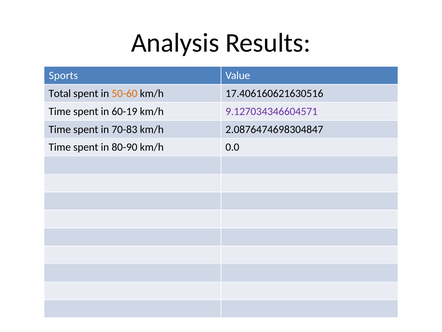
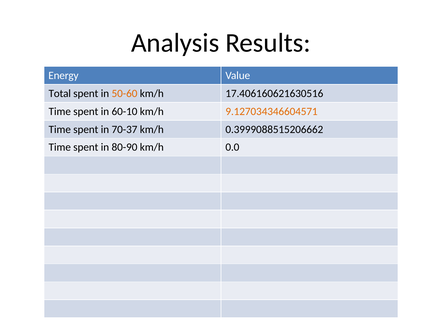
Sports: Sports -> Energy
60-19: 60-19 -> 60-10
9.127034346604571 colour: purple -> orange
70-83: 70-83 -> 70-37
2.0876474698304847: 2.0876474698304847 -> 0.3999088515206662
